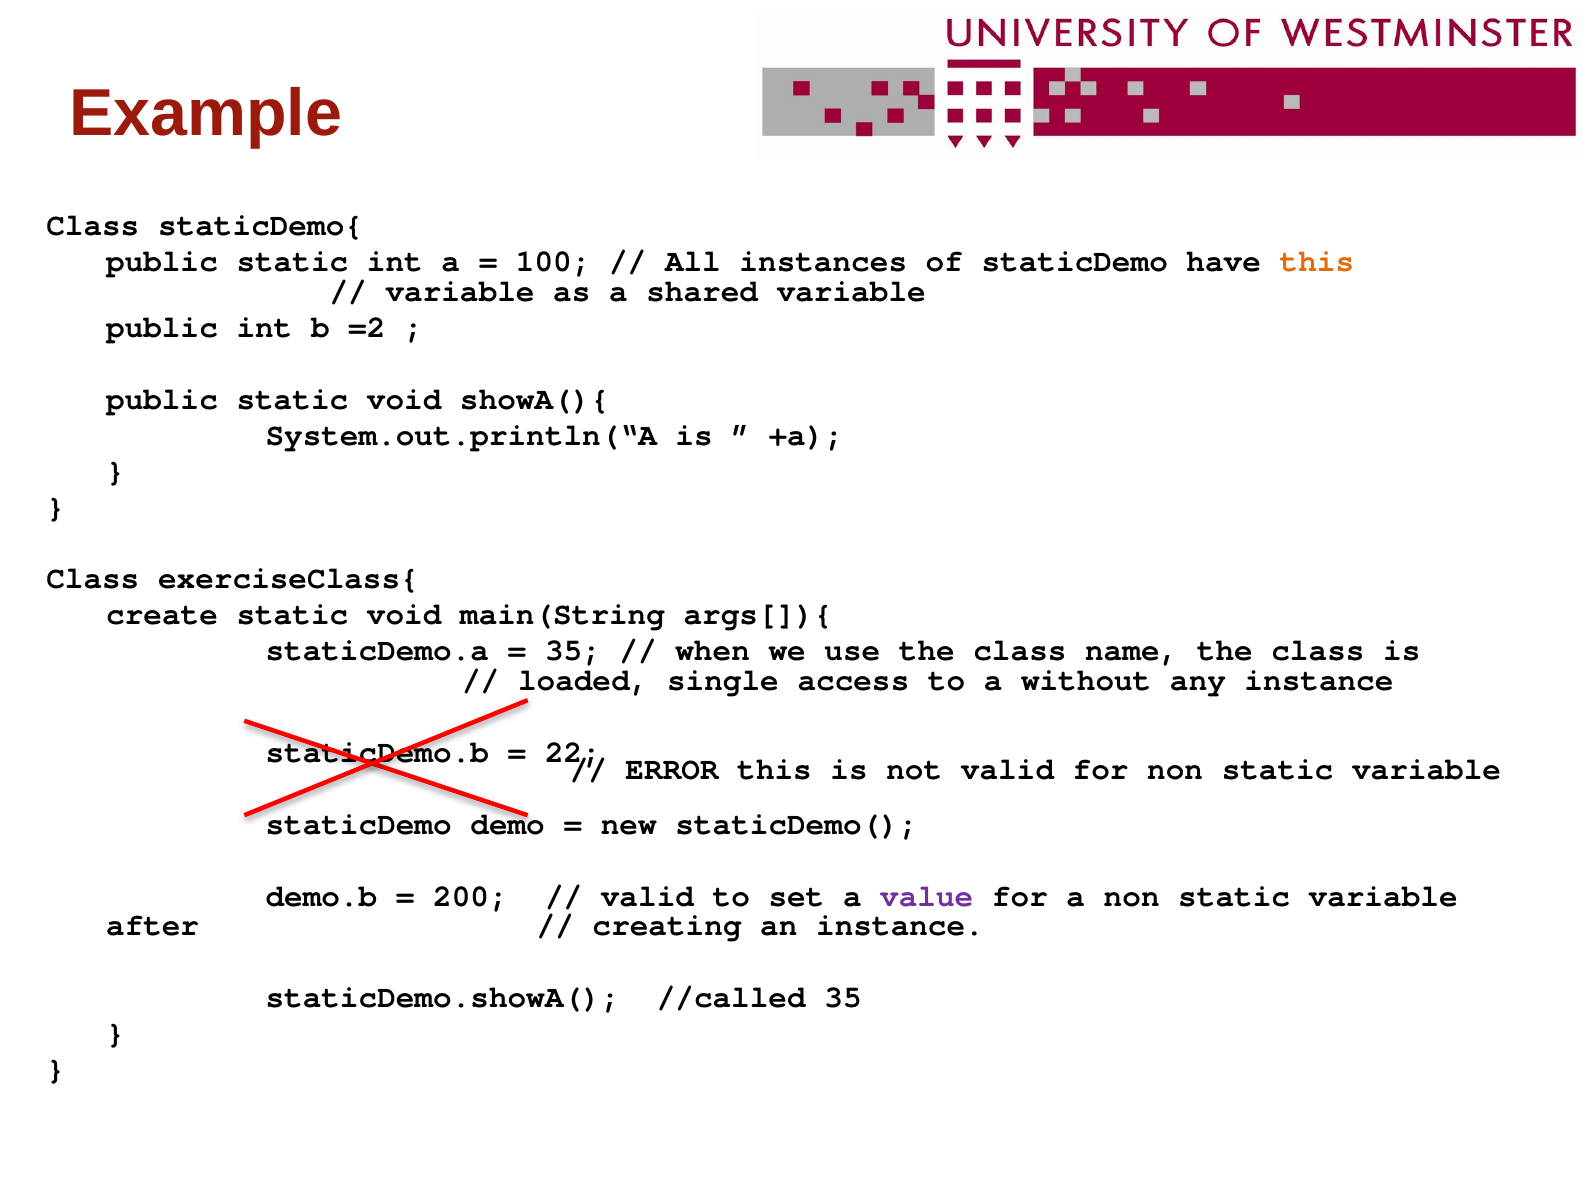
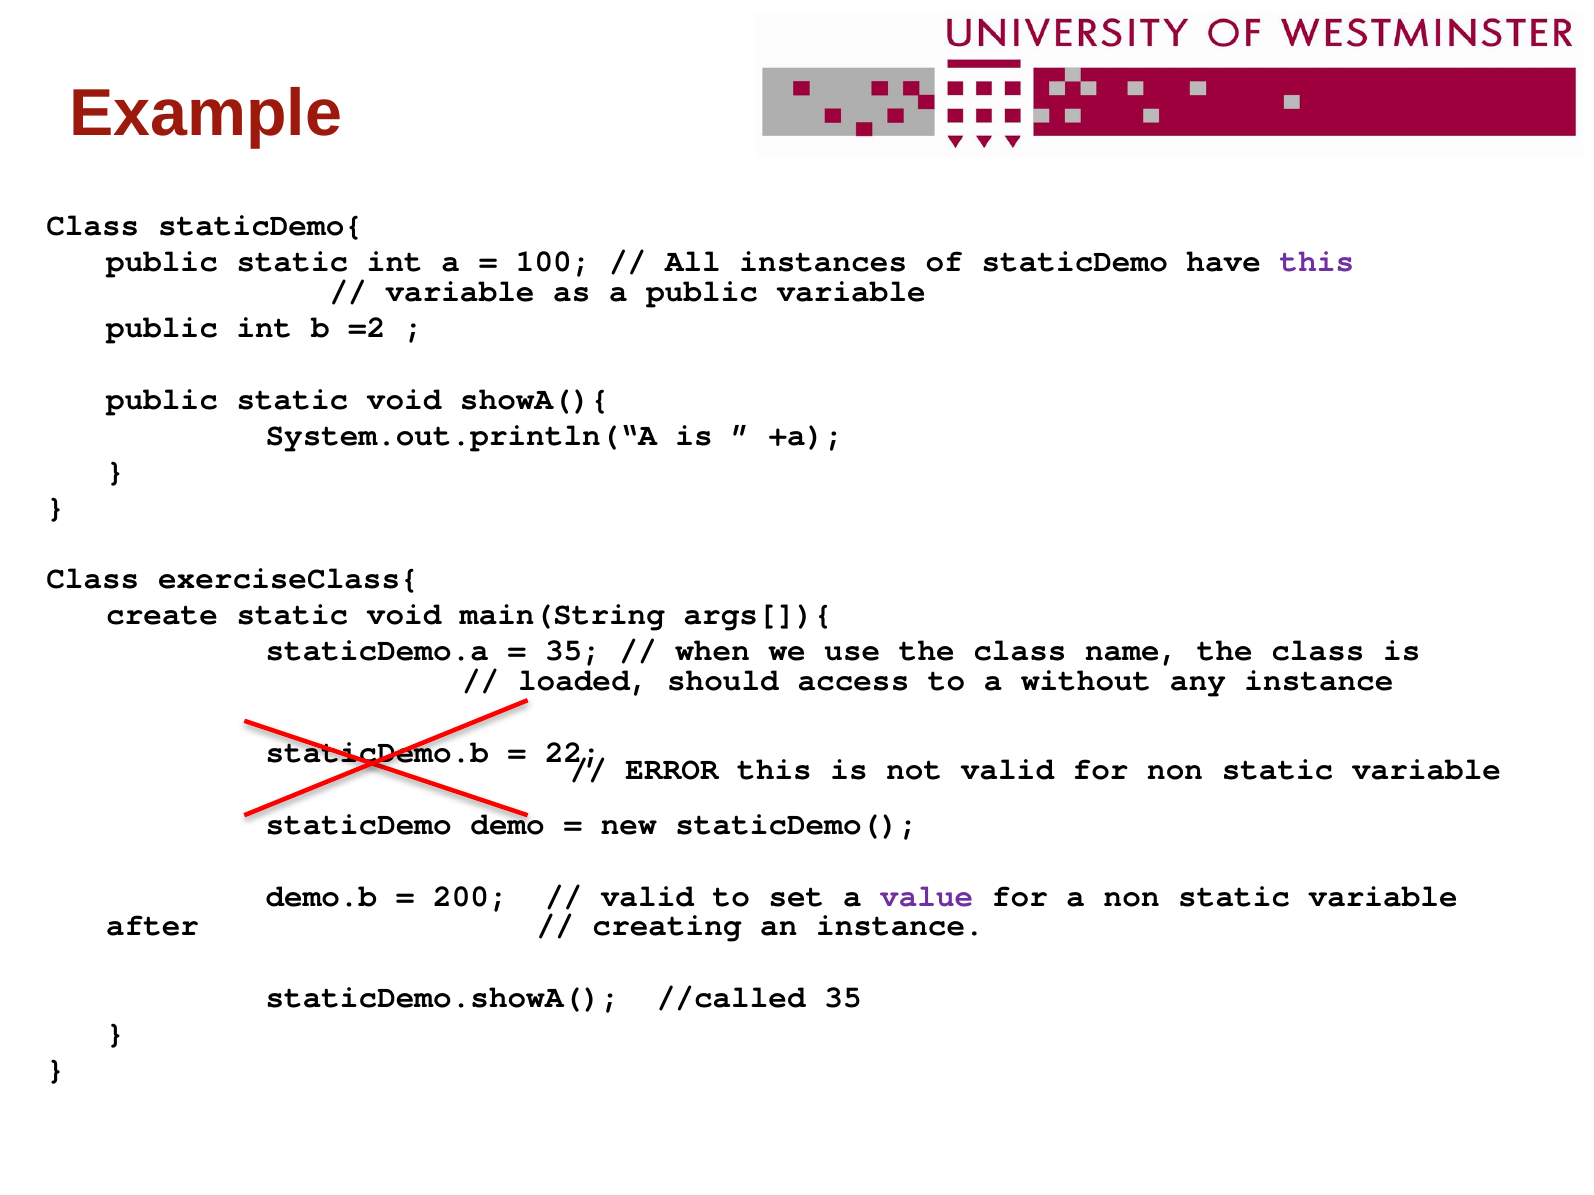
this at (1317, 262) colour: orange -> purple
a shared: shared -> public
single: single -> should
